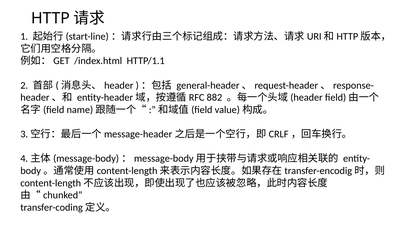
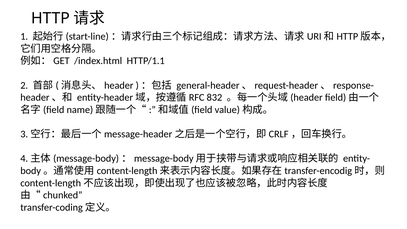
882: 882 -> 832
